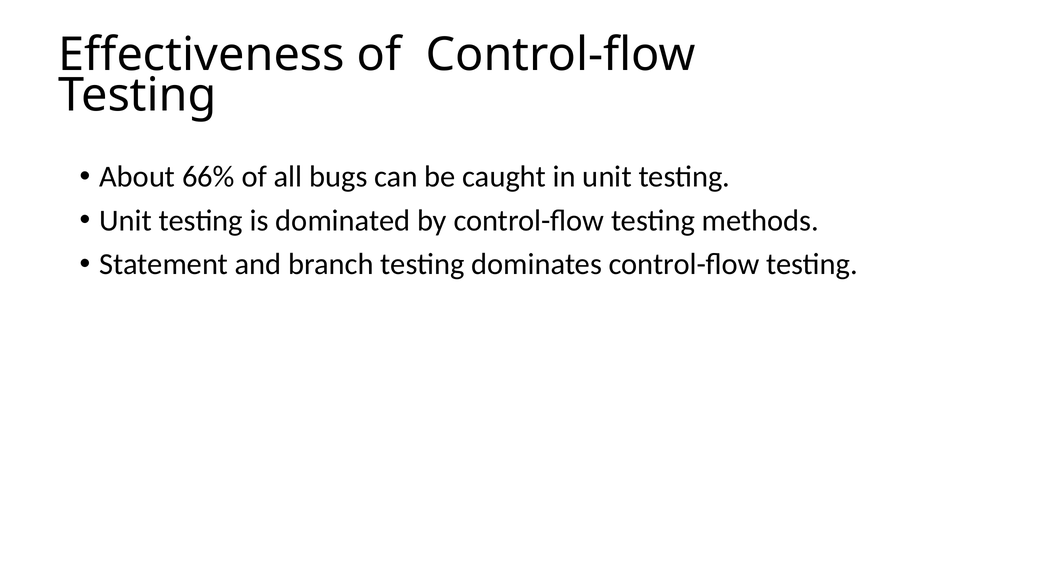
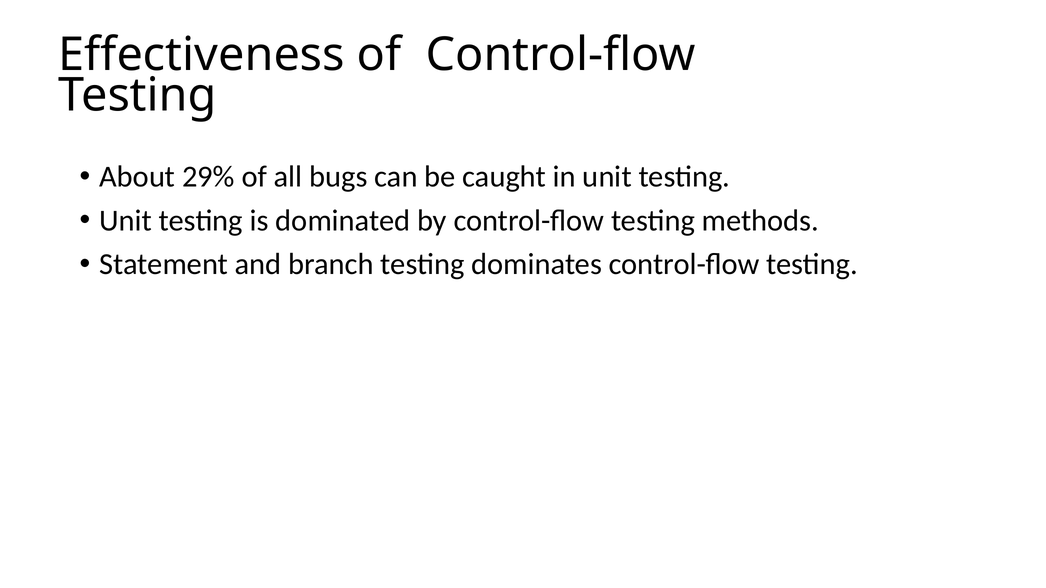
66%: 66% -> 29%
